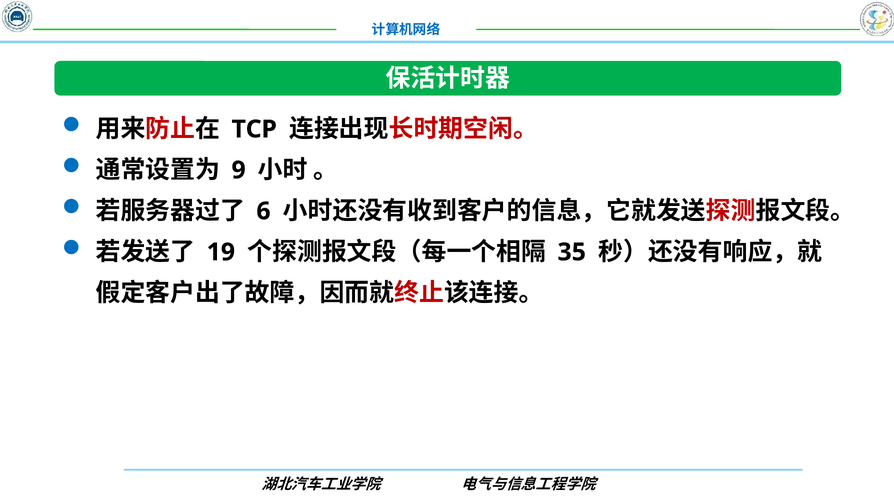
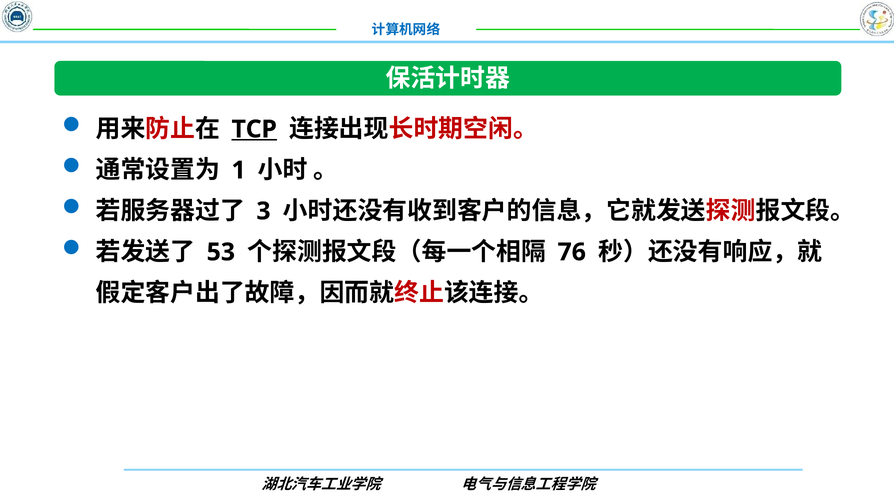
TCP underline: none -> present
9: 9 -> 1
6: 6 -> 3
19: 19 -> 53
35: 35 -> 76
